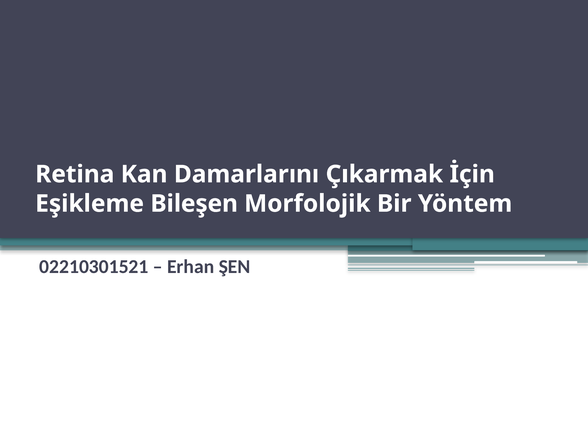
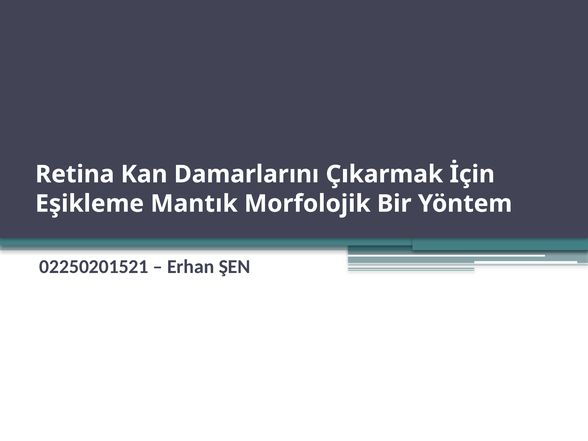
Bileşen: Bileşen -> Mantık
02210301521: 02210301521 -> 02250201521
